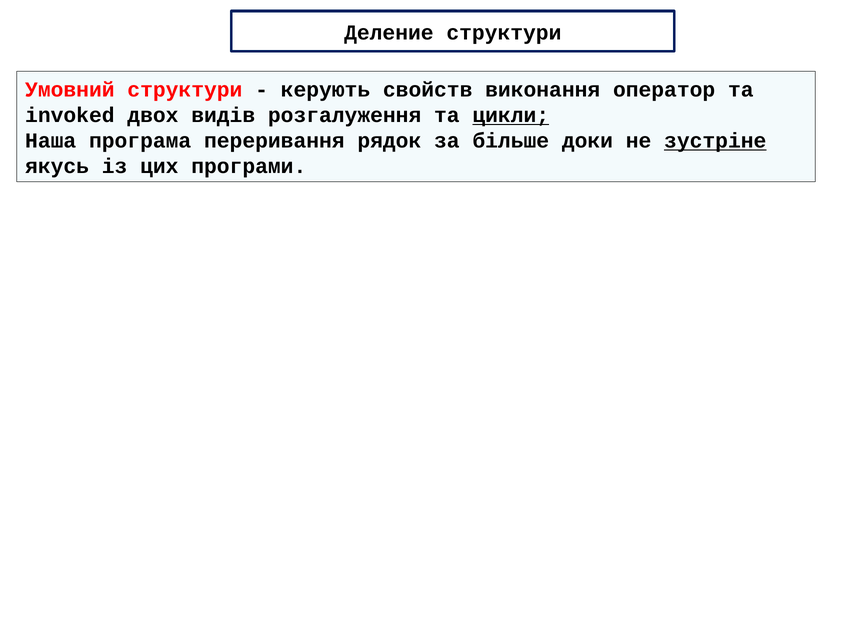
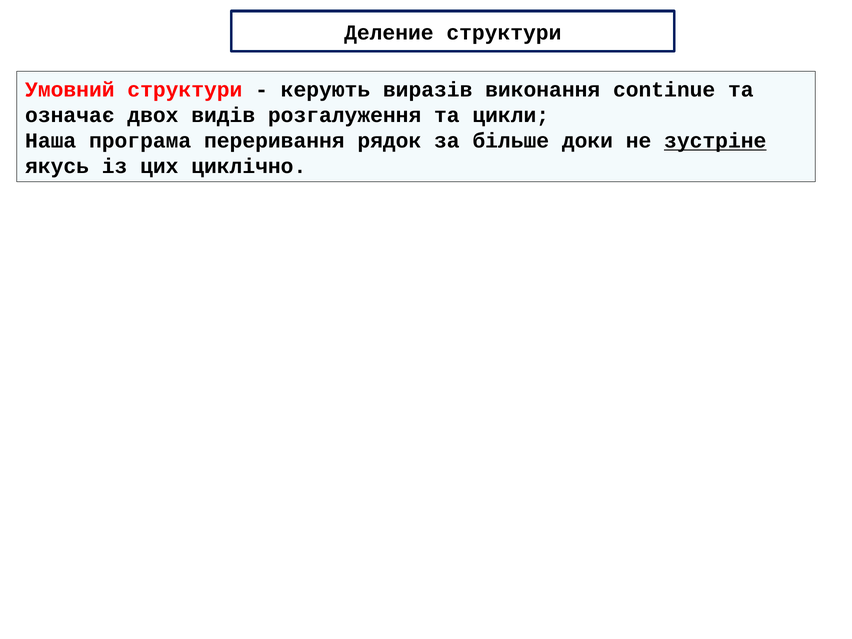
свойств: свойств -> виразів
оператор: оператор -> continue
invoked: invoked -> означає
цикли underline: present -> none
програми: програми -> циклічно
